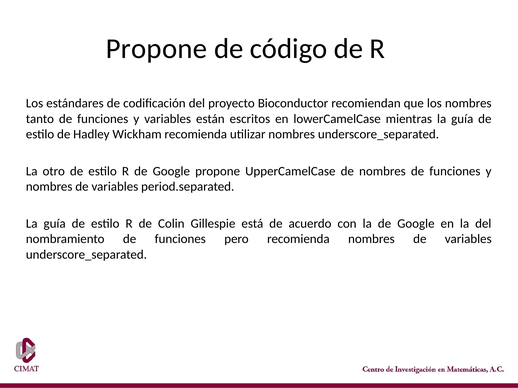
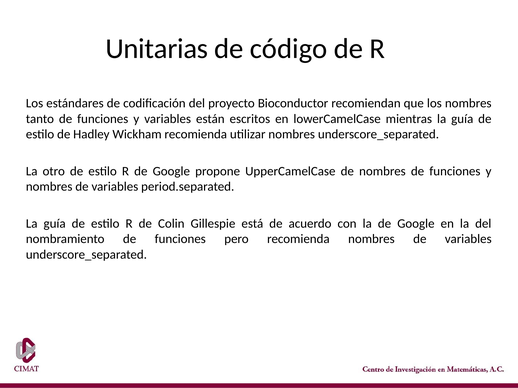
Propone at (156, 49): Propone -> Unitarias
